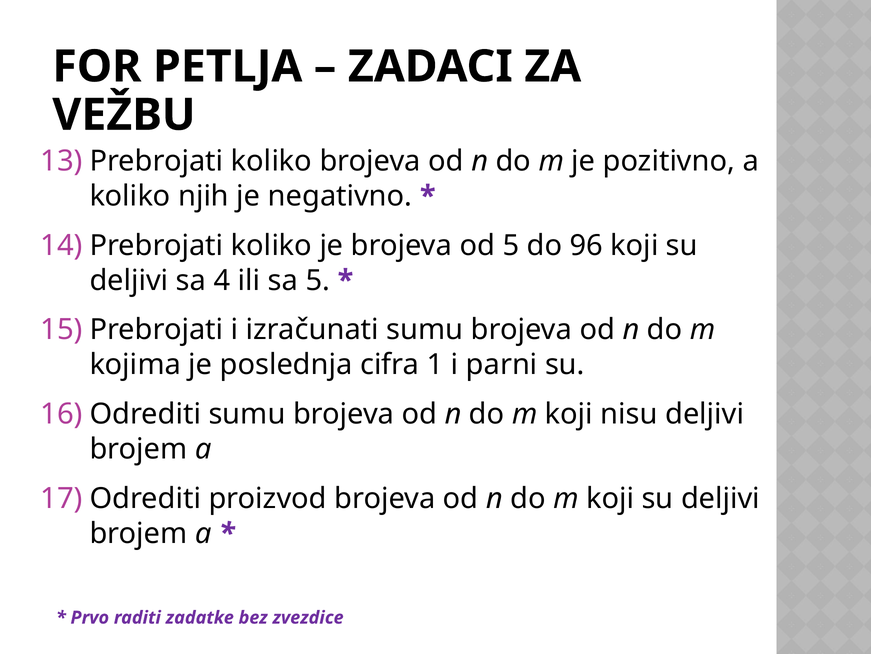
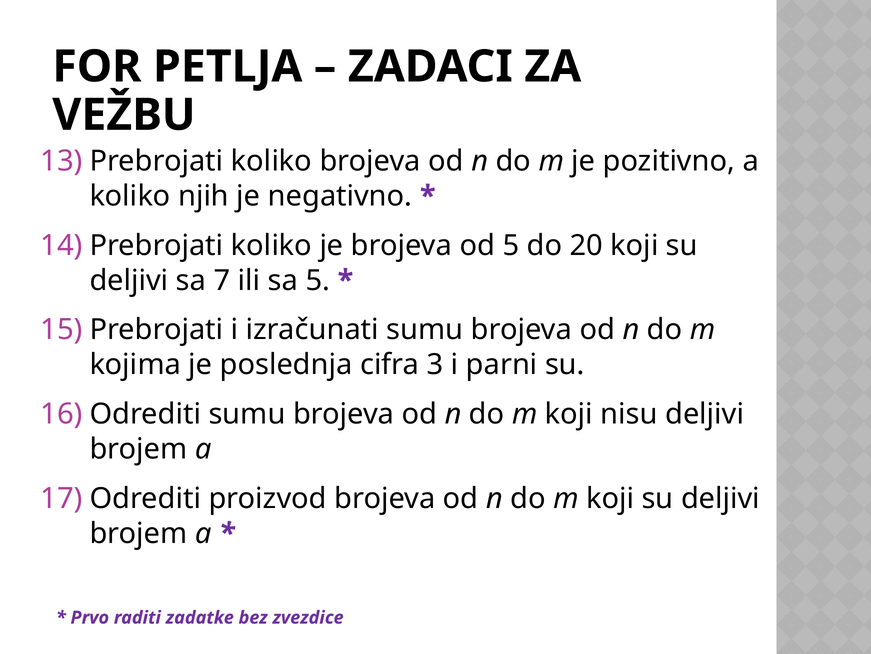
96: 96 -> 20
4: 4 -> 7
1: 1 -> 3
